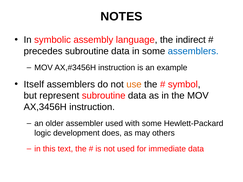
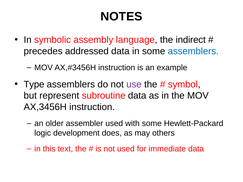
precedes subroutine: subroutine -> addressed
Itself: Itself -> Type
use colour: orange -> purple
